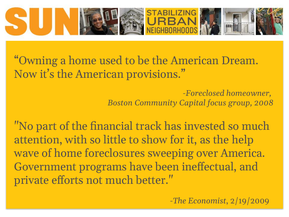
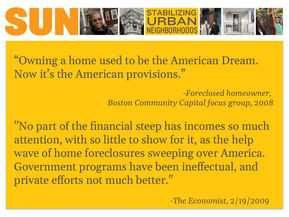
track: track -> steep
invested: invested -> incomes
